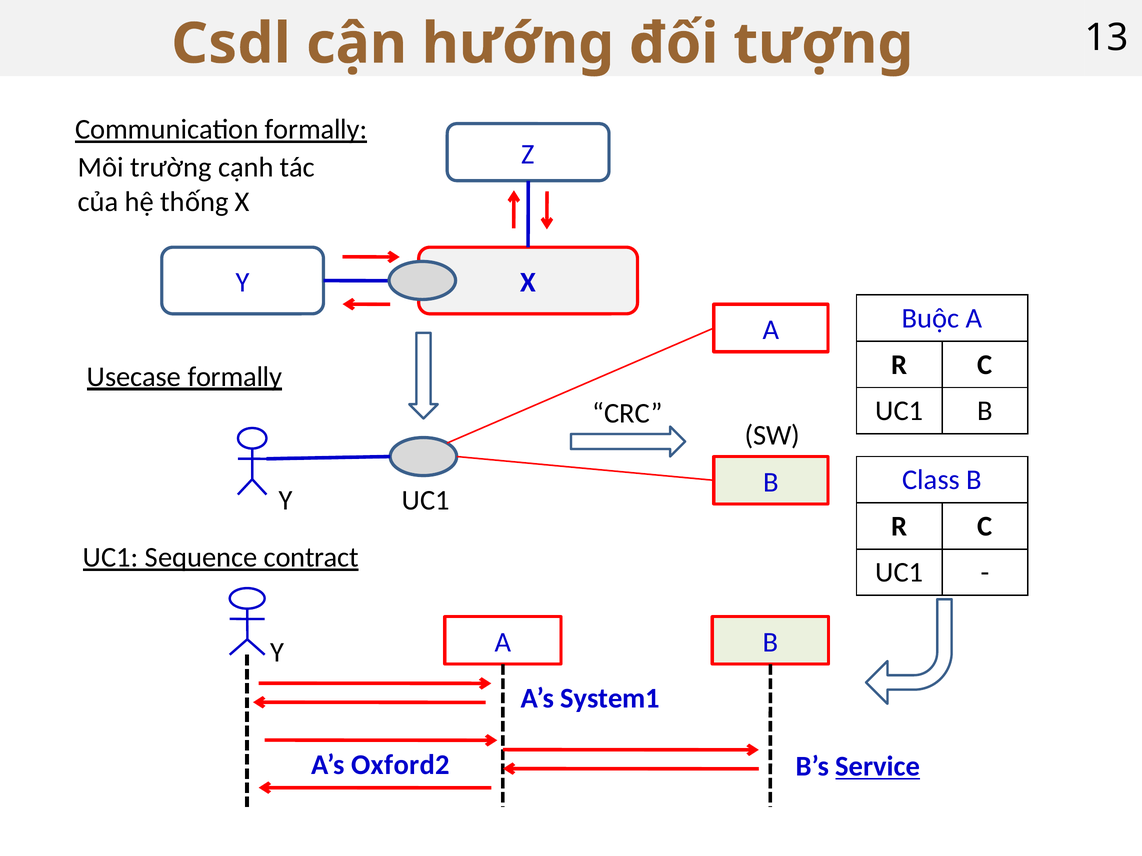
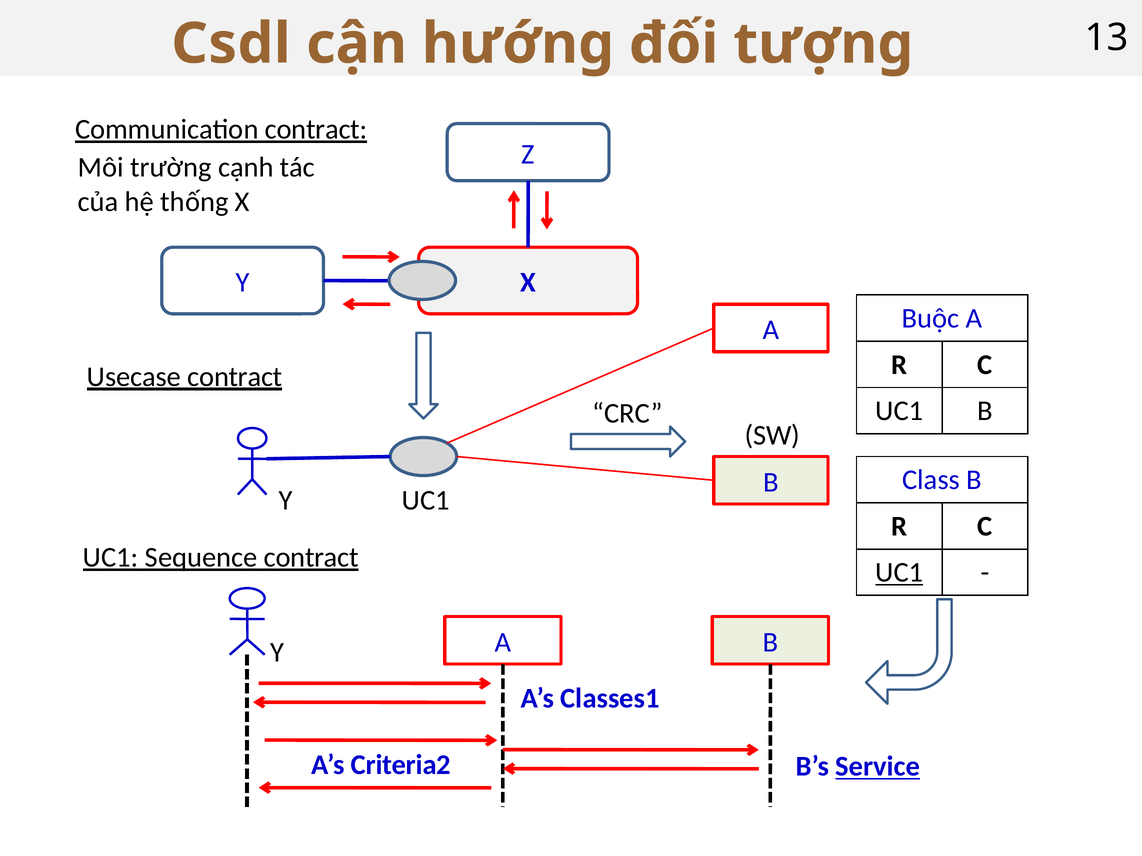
Communication formally: formally -> contract
Usecase formally: formally -> contract
UC1 at (899, 573) underline: none -> present
System1: System1 -> Classes1
Oxford2: Oxford2 -> Criteria2
